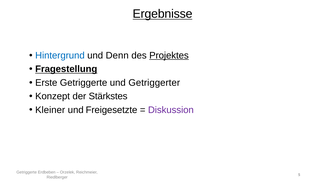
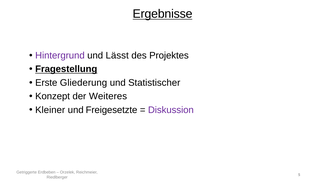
Hintergrund colour: blue -> purple
Denn: Denn -> Lässt
Projektes underline: present -> none
Erste Getriggerte: Getriggerte -> Gliederung
Getriggerter: Getriggerter -> Statistischer
Stärkstes: Stärkstes -> Weiteres
